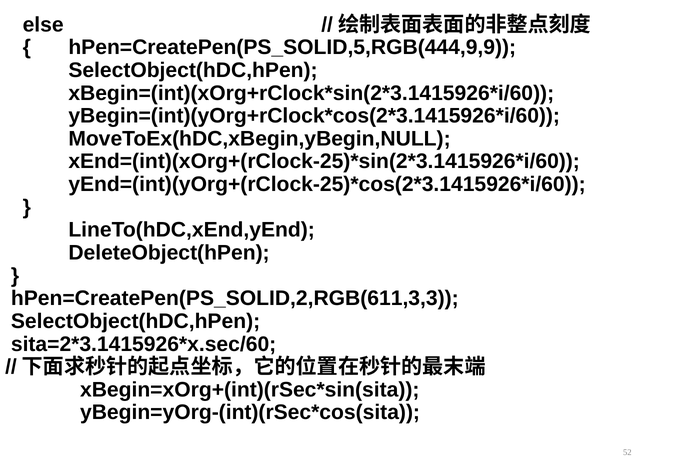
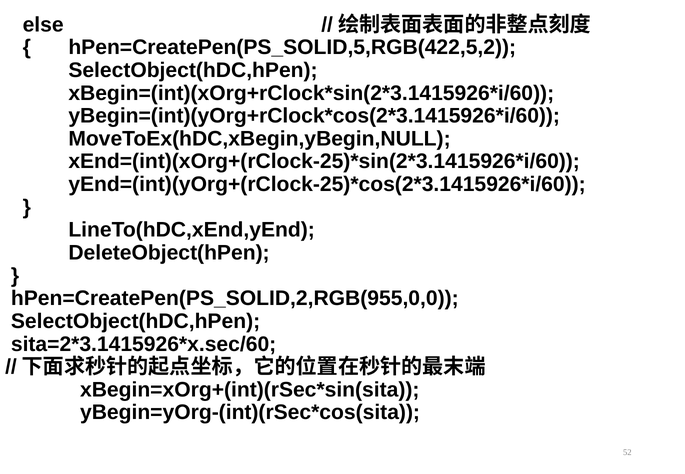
hPen=CreatePen(PS_SOLID,5,RGB(444,9,9: hPen=CreatePen(PS_SOLID,5,RGB(444,9,9 -> hPen=CreatePen(PS_SOLID,5,RGB(422,5,2
hPen=CreatePen(PS_SOLID,2,RGB(611,3,3: hPen=CreatePen(PS_SOLID,2,RGB(611,3,3 -> hPen=CreatePen(PS_SOLID,2,RGB(955,0,0
